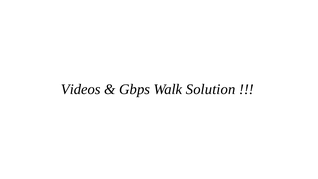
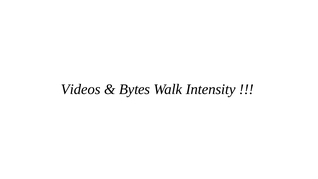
Gbps: Gbps -> Bytes
Solution: Solution -> Intensity
